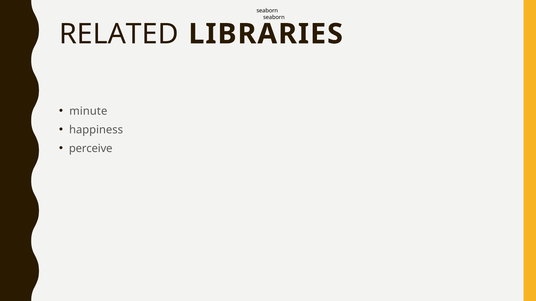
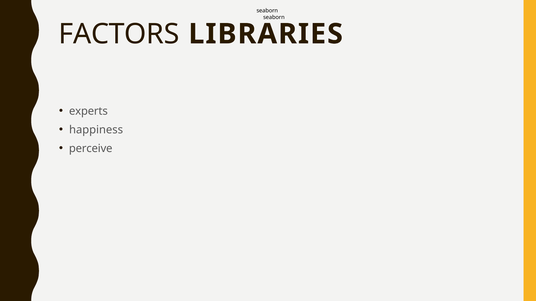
RELATED: RELATED -> FACTORS
minute: minute -> experts
